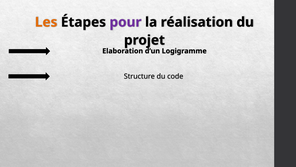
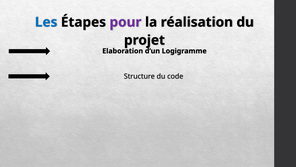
Les colour: orange -> blue
